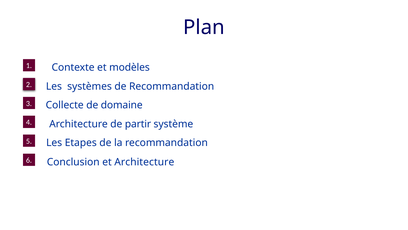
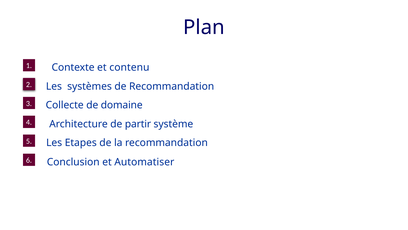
modèles: modèles -> contenu
et Architecture: Architecture -> Automatiser
